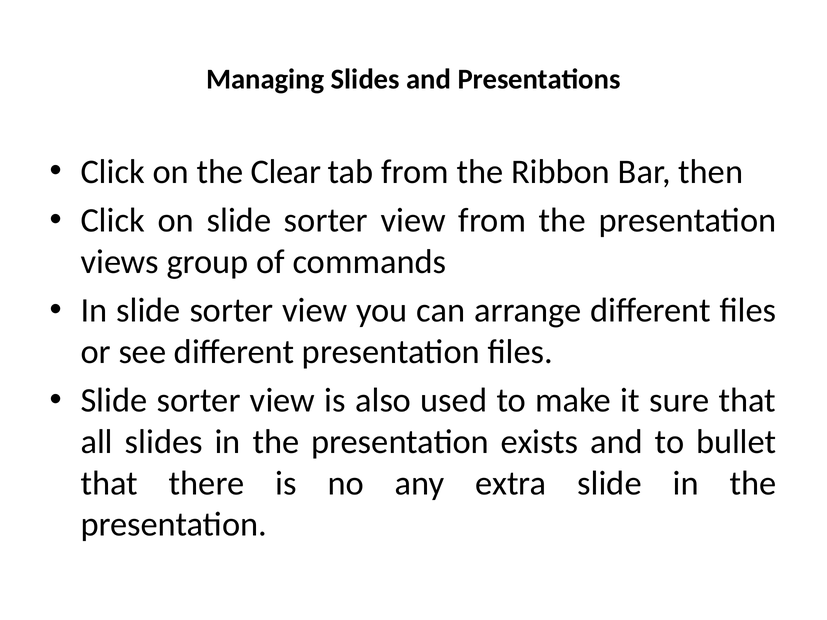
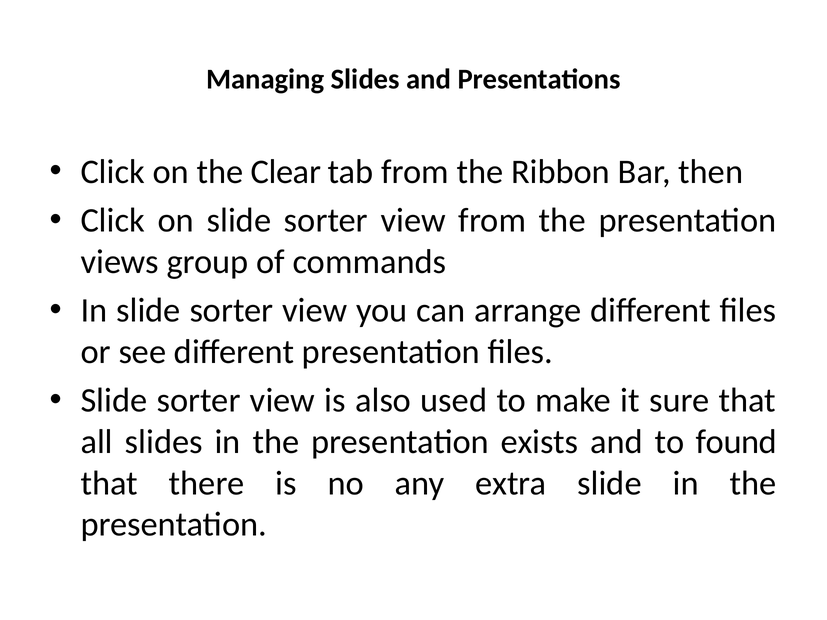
bullet: bullet -> found
